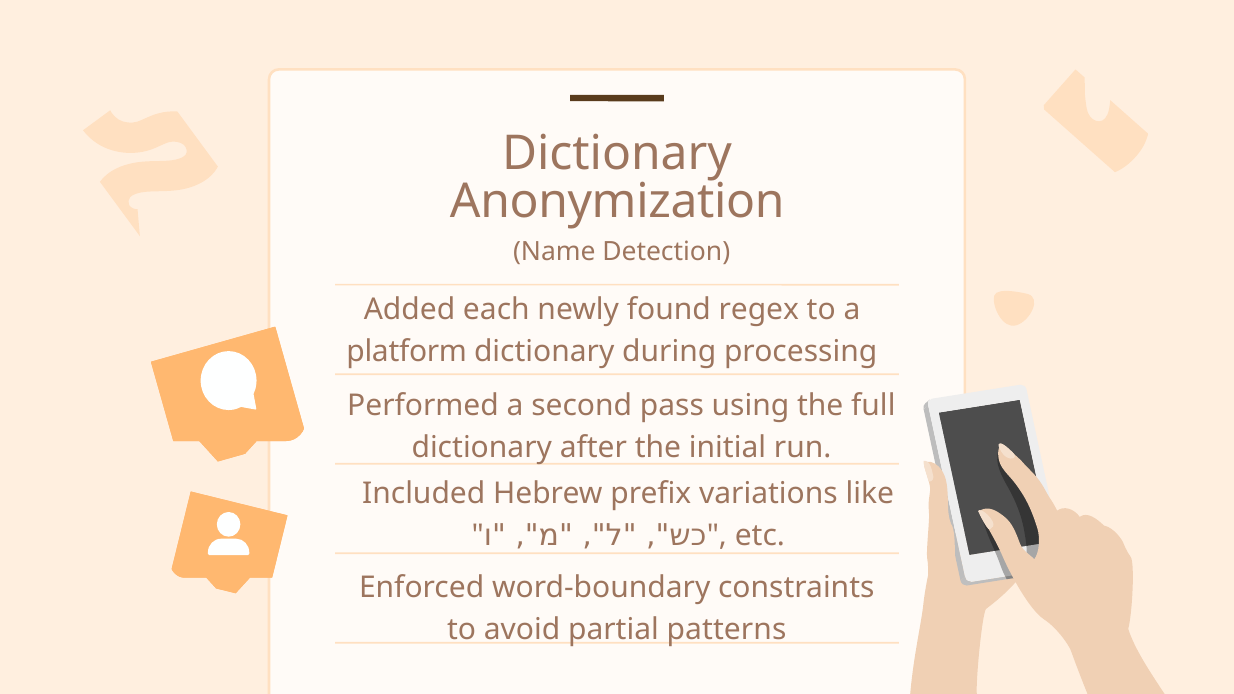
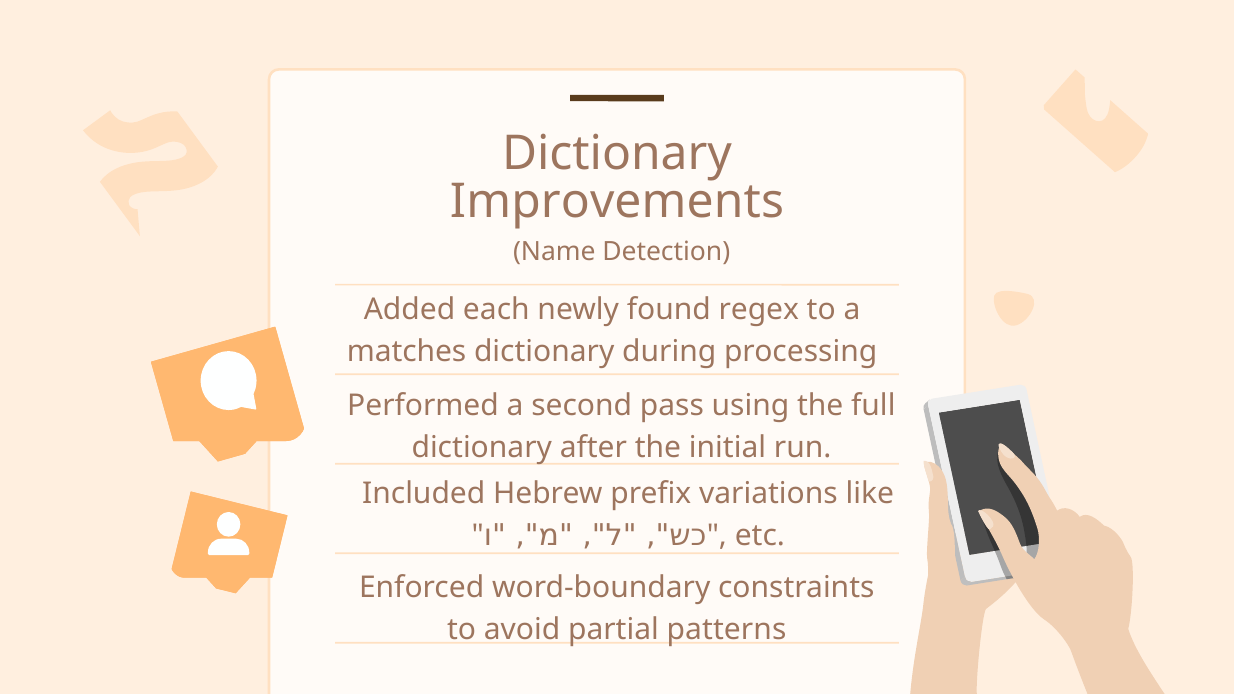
Anonymization: Anonymization -> Improvements
platform: platform -> matches
